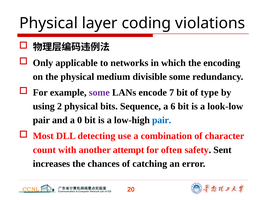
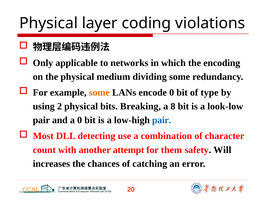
divisible: divisible -> dividing
some at (99, 92) colour: purple -> orange
encode 7: 7 -> 0
Sequence: Sequence -> Breaking
6: 6 -> 8
often: often -> them
Sent: Sent -> Will
